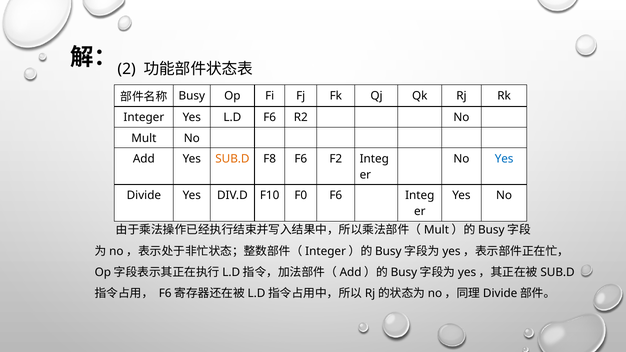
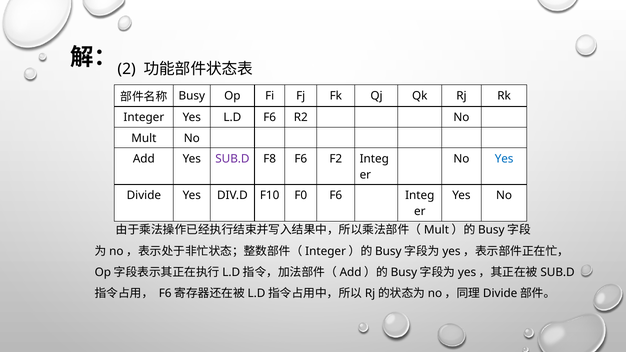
SUB.D colour: orange -> purple
